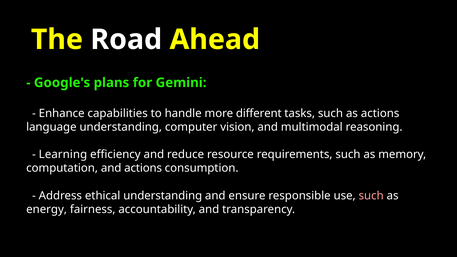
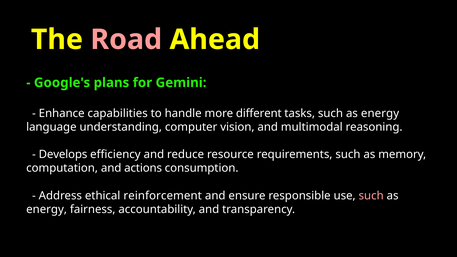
Road colour: white -> pink
tasks such as actions: actions -> energy
Learning: Learning -> Develops
ethical understanding: understanding -> reinforcement
